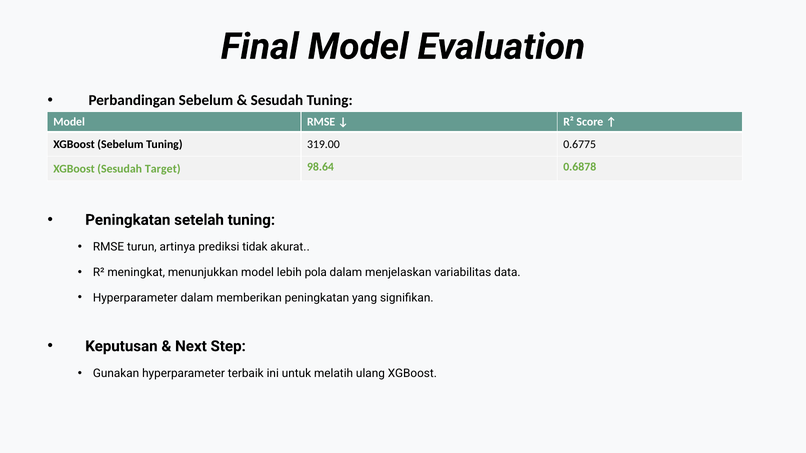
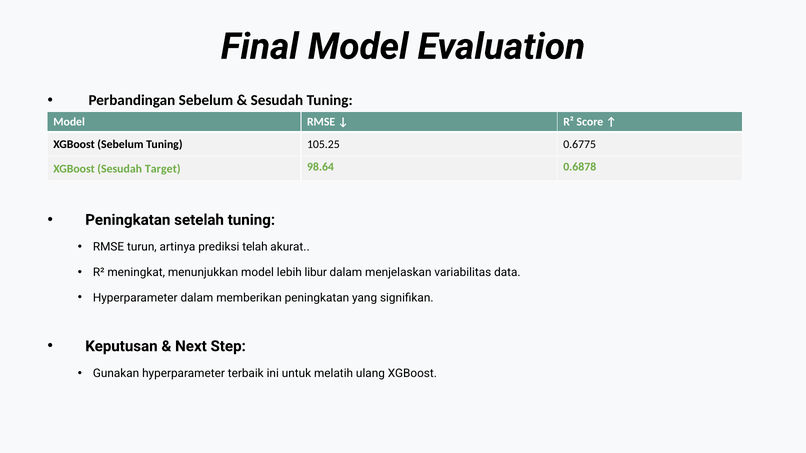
319.00: 319.00 -> 105.25
tidak: tidak -> telah
pola: pola -> libur
